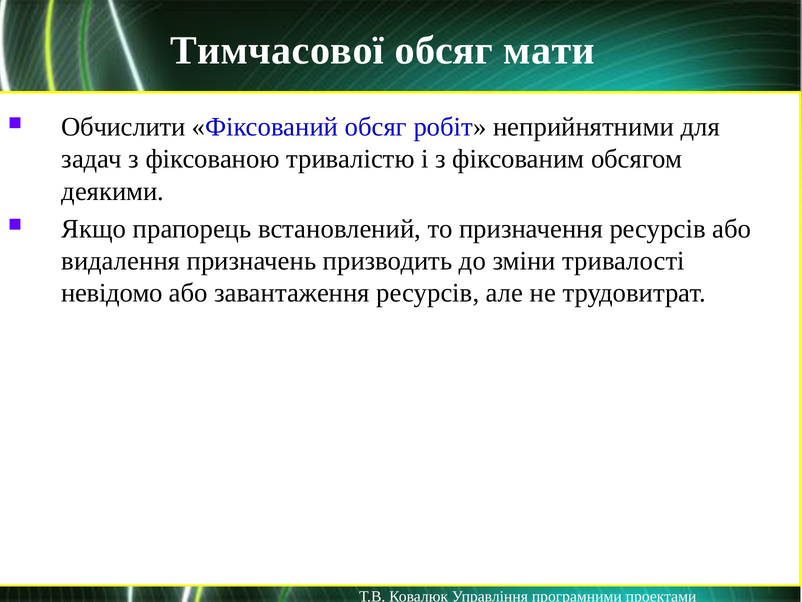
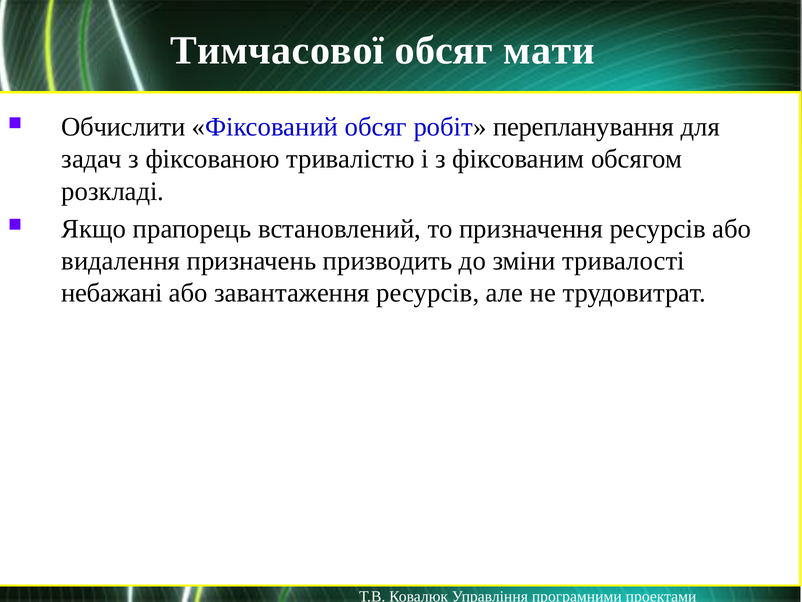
неприйнятними: неприйнятними -> перепланування
деякими: деякими -> розкладі
невідомо: невідомо -> небажані
